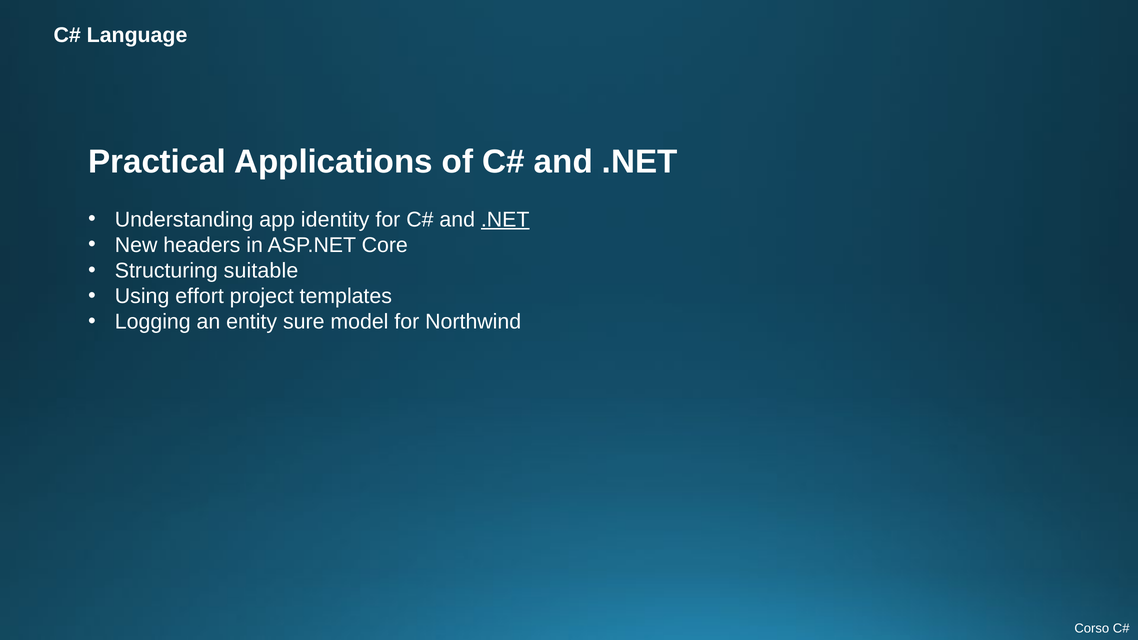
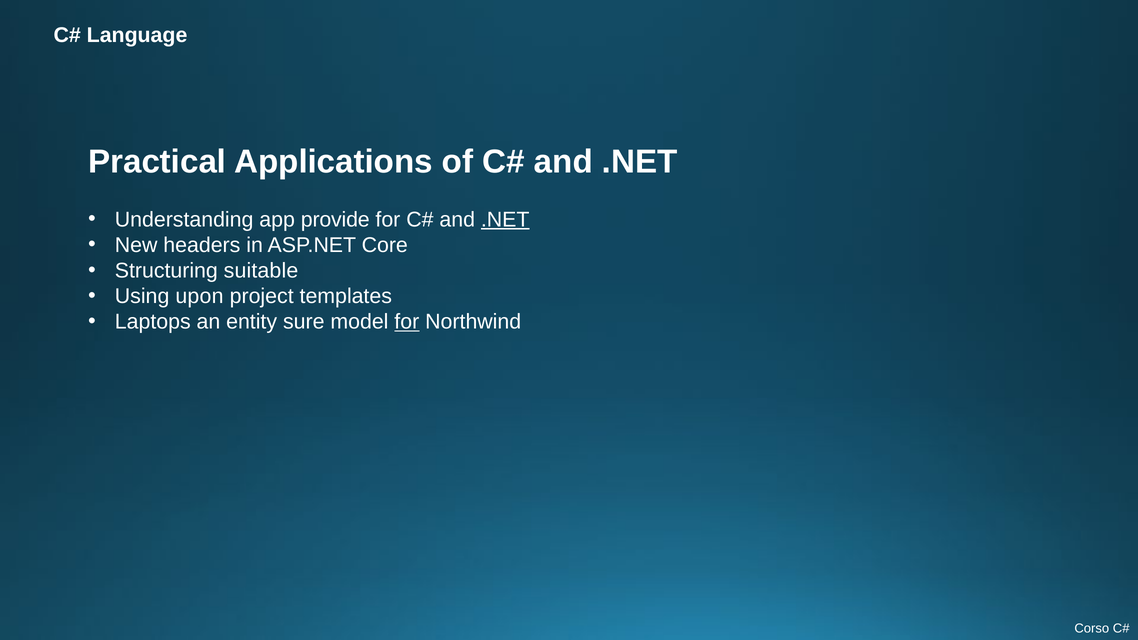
identity: identity -> provide
effort: effort -> upon
Logging: Logging -> Laptops
for at (407, 322) underline: none -> present
